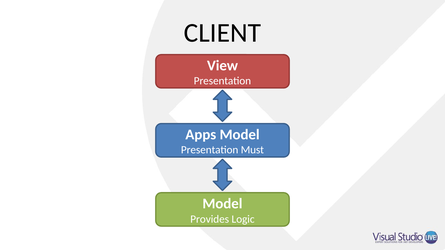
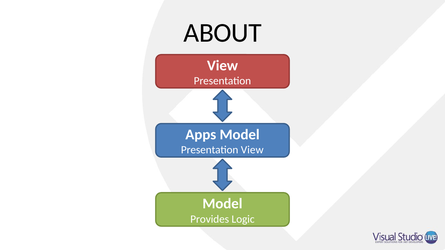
CLIENT: CLIENT -> ABOUT
Presentation Must: Must -> View
